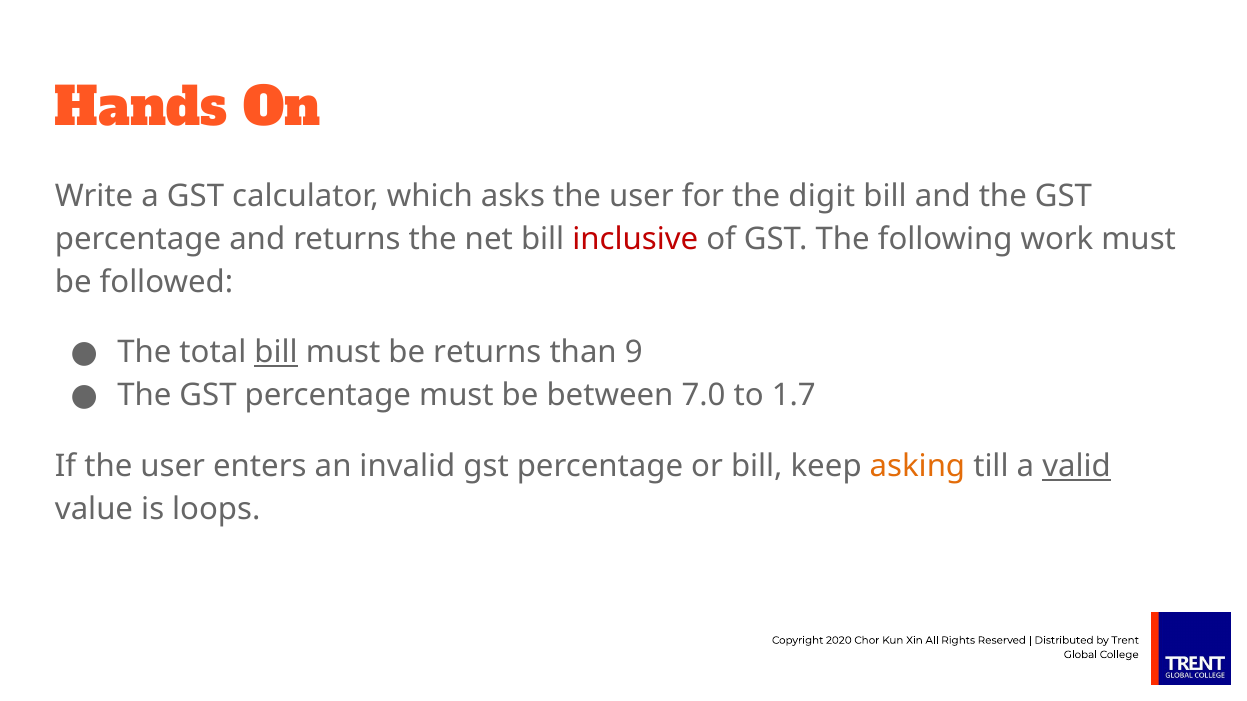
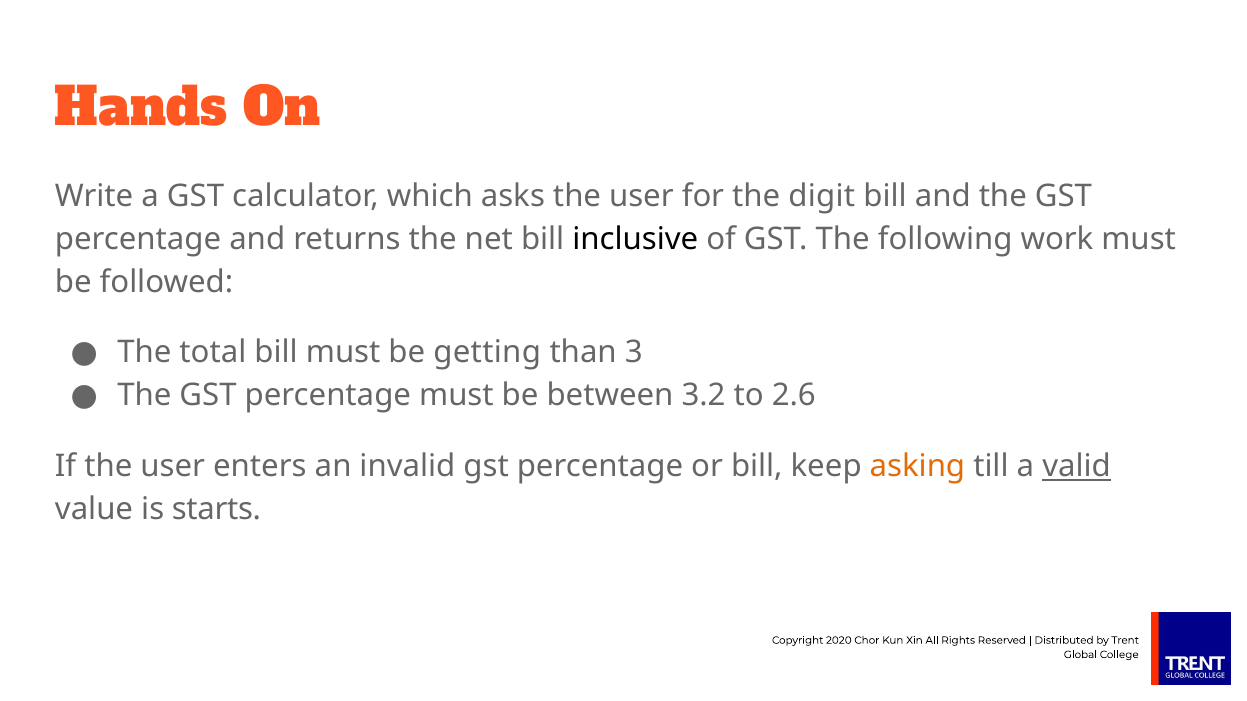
inclusive colour: red -> black
bill at (276, 353) underline: present -> none
be returns: returns -> getting
9: 9 -> 3
7.0: 7.0 -> 3.2
1.7: 1.7 -> 2.6
loops: loops -> starts
